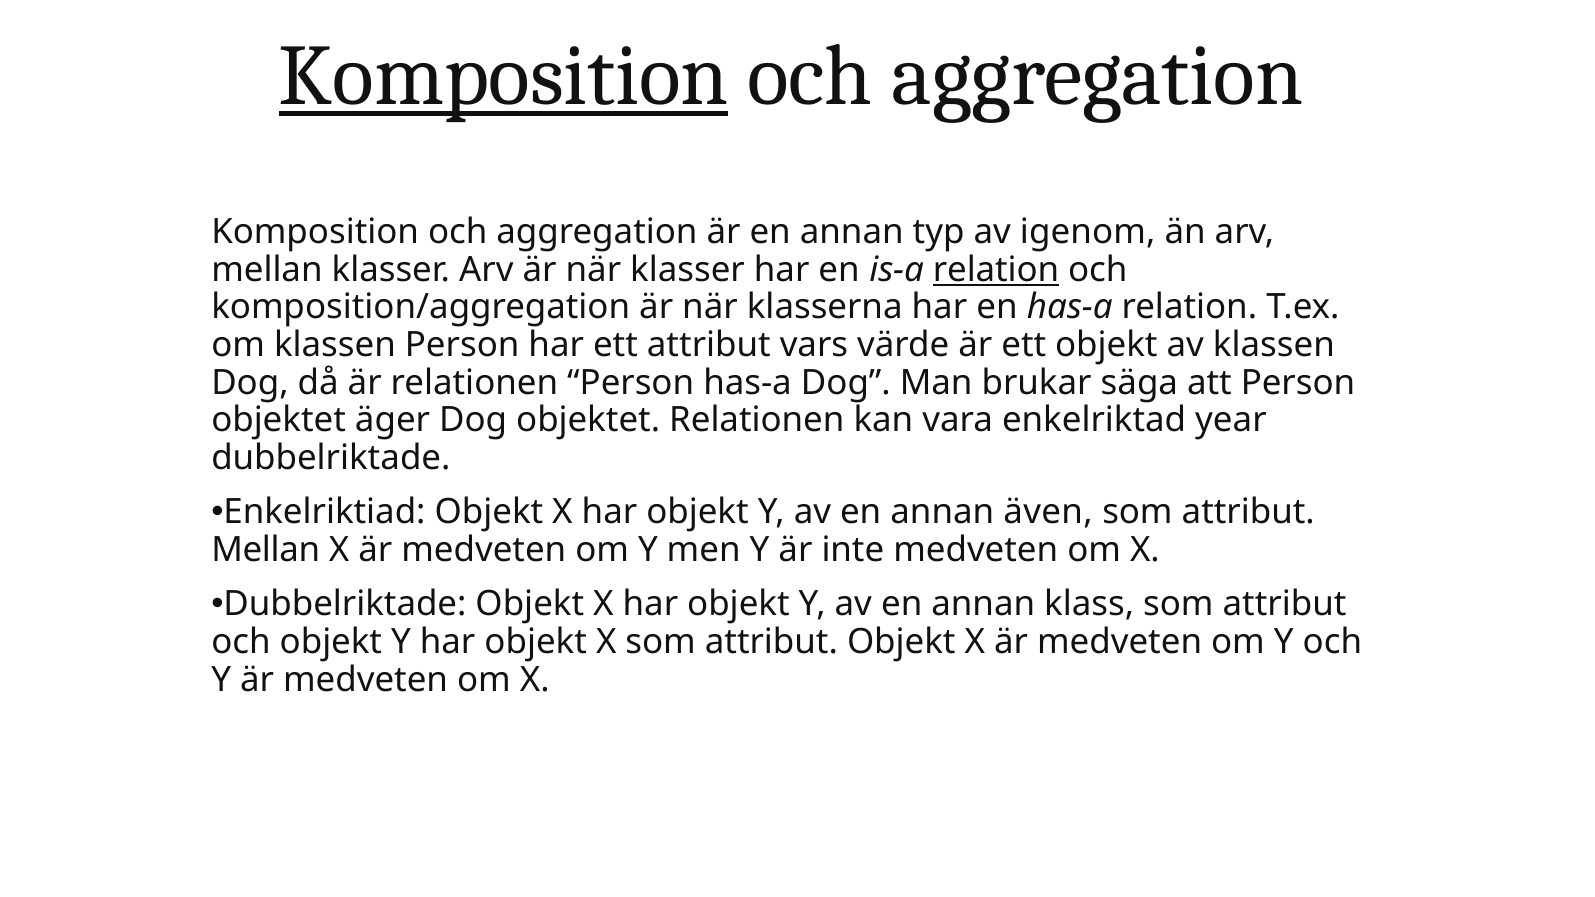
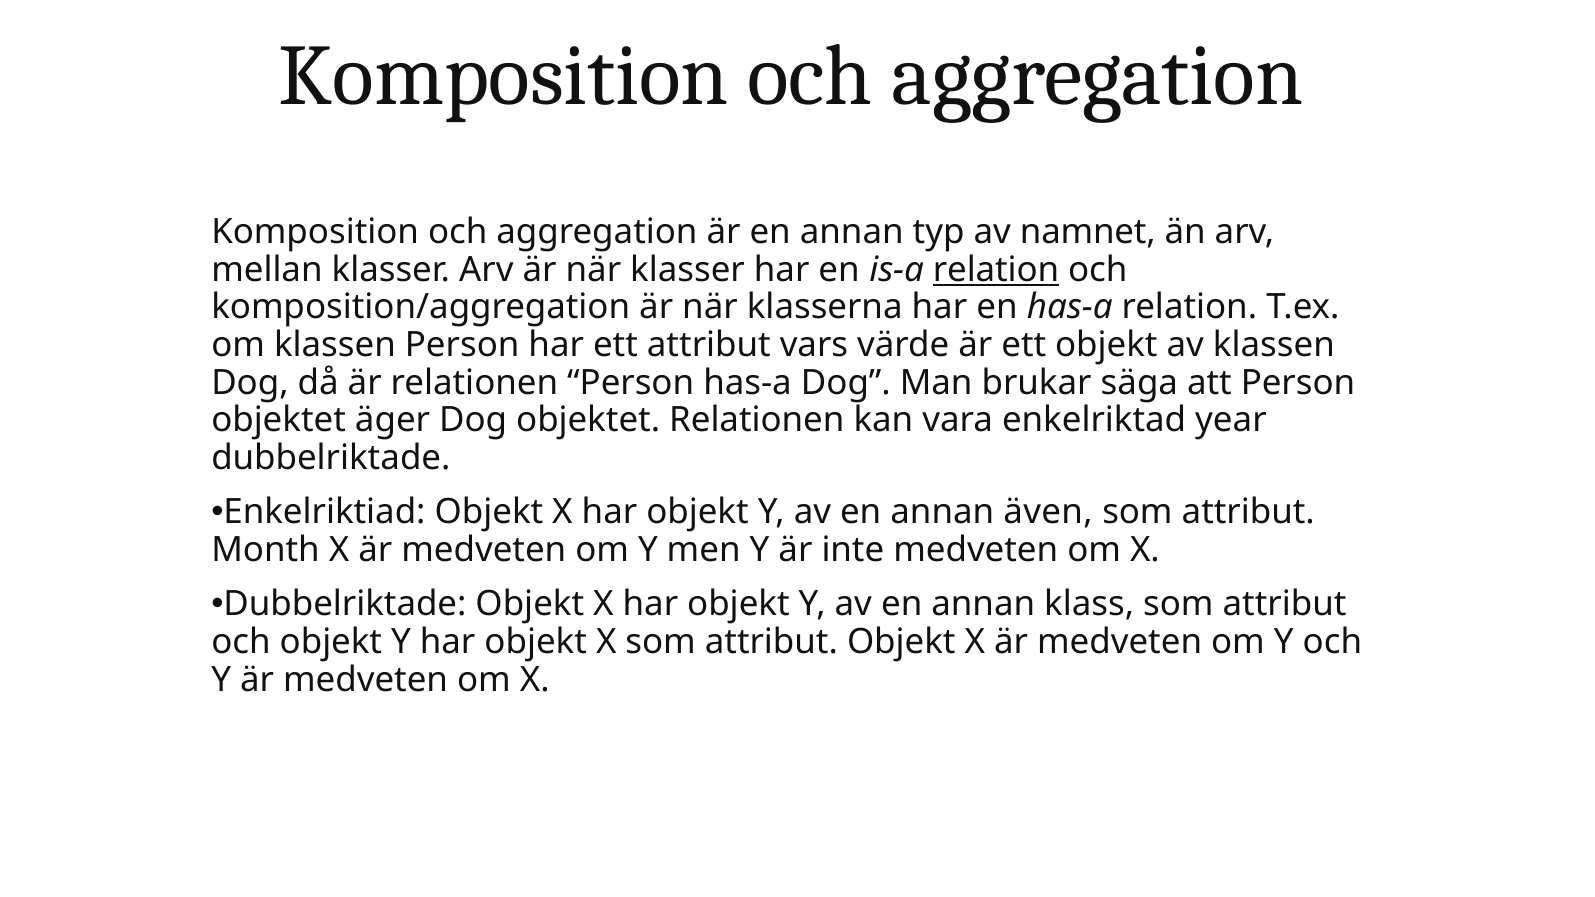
Komposition at (504, 76) underline: present -> none
igenom: igenom -> namnet
Mellan at (266, 550): Mellan -> Month
